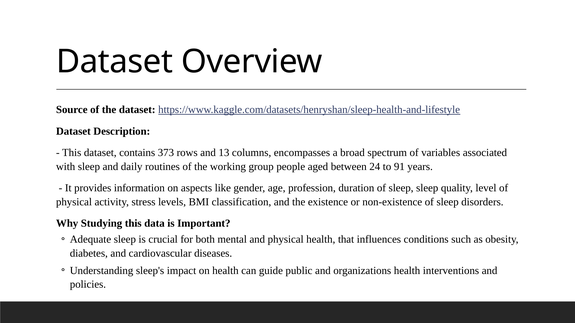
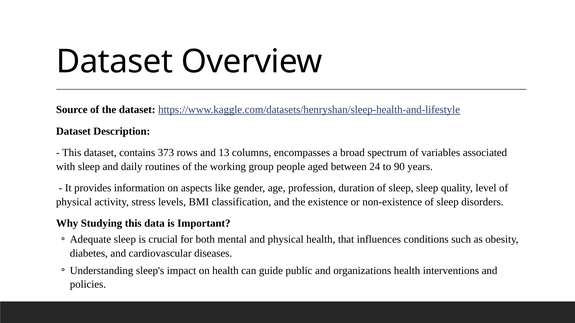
91: 91 -> 90
